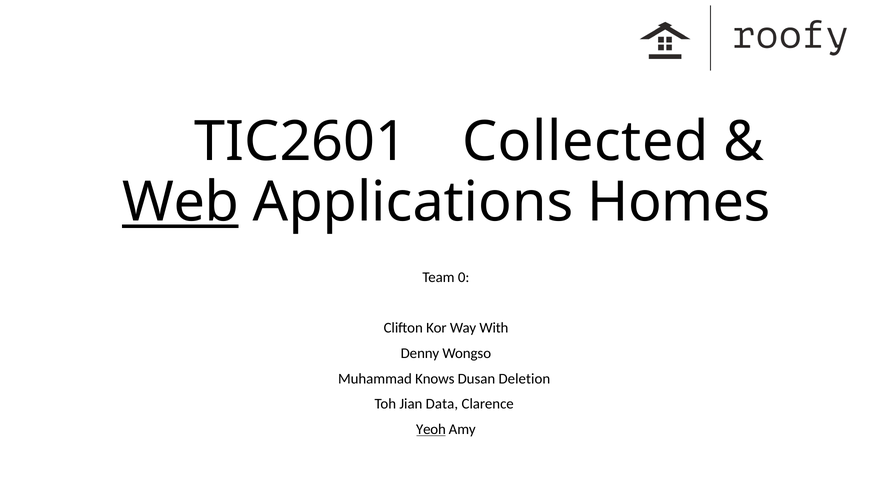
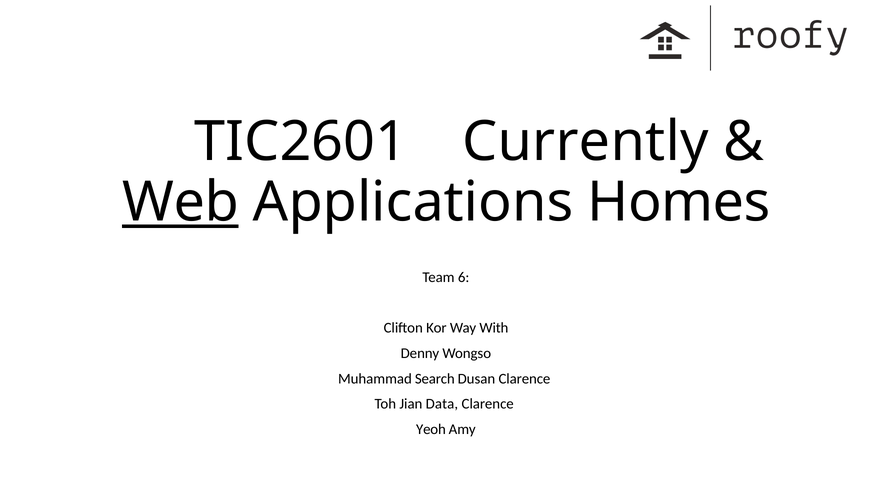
Collected: Collected -> Currently
0: 0 -> 6
Knows: Knows -> Search
Dusan Deletion: Deletion -> Clarence
Yeoh underline: present -> none
